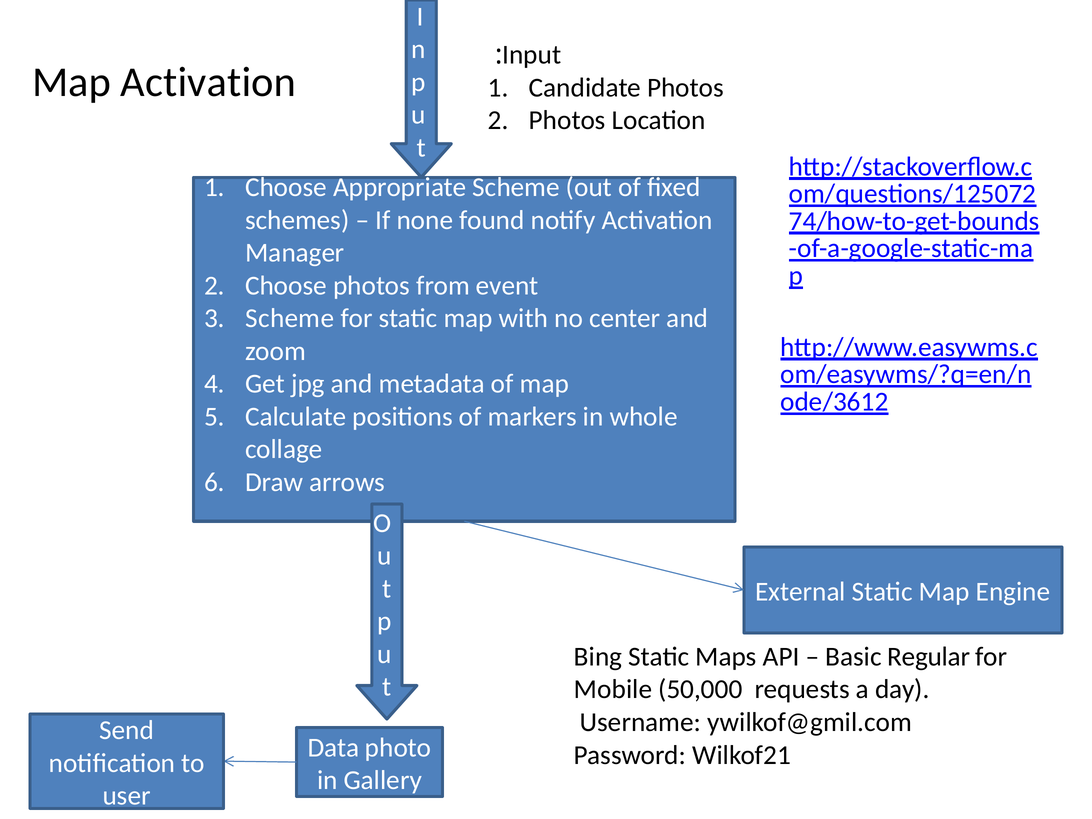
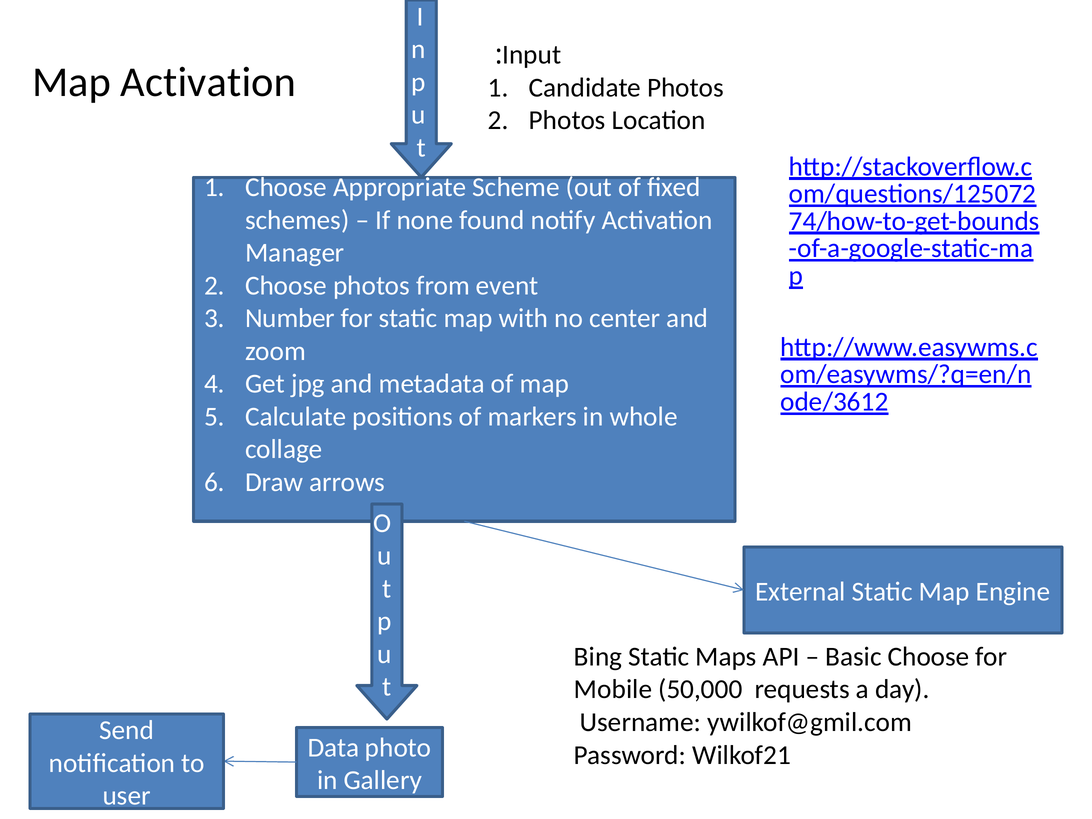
Scheme at (290, 318): Scheme -> Number
Basic Regular: Regular -> Choose
